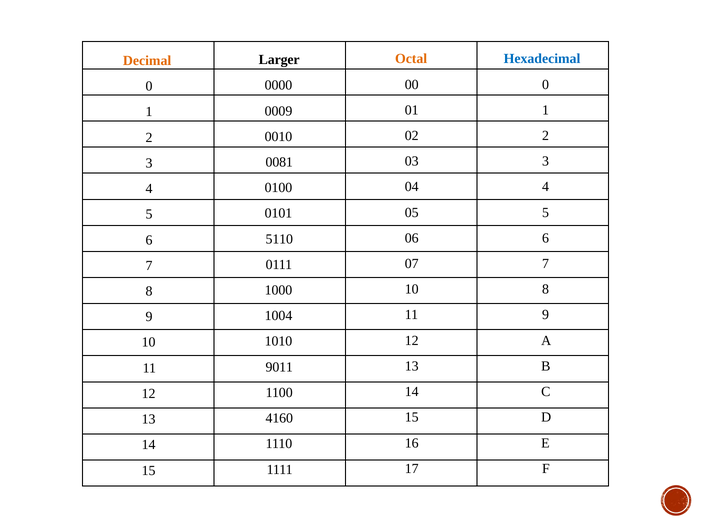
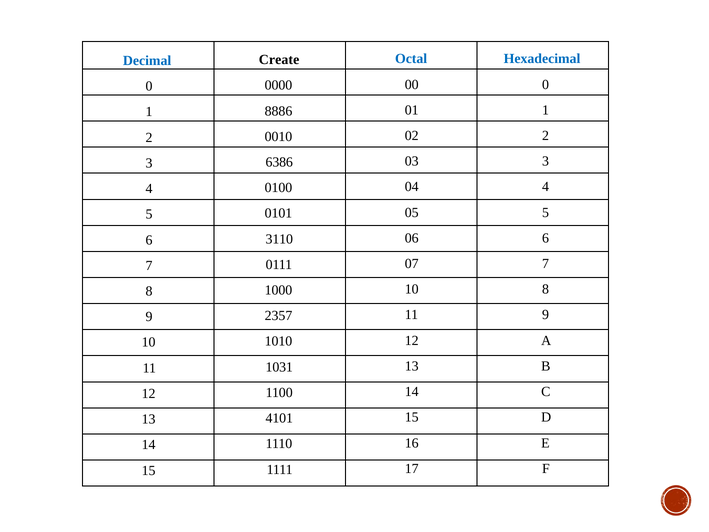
Octal colour: orange -> blue
Larger: Larger -> Create
Decimal colour: orange -> blue
0009: 0009 -> 8886
0081: 0081 -> 6386
5110: 5110 -> 3110
1004: 1004 -> 2357
9011: 9011 -> 1031
4160: 4160 -> 4101
